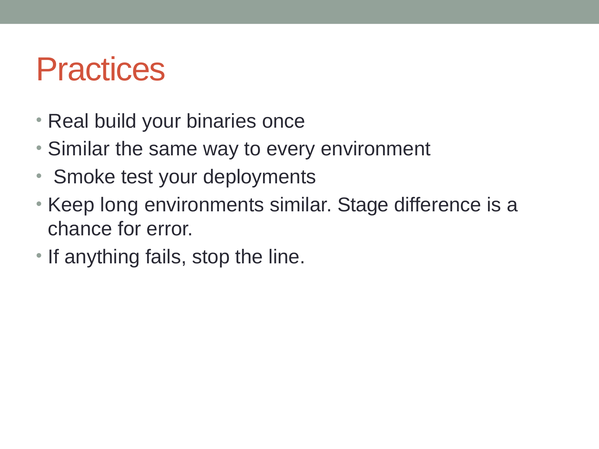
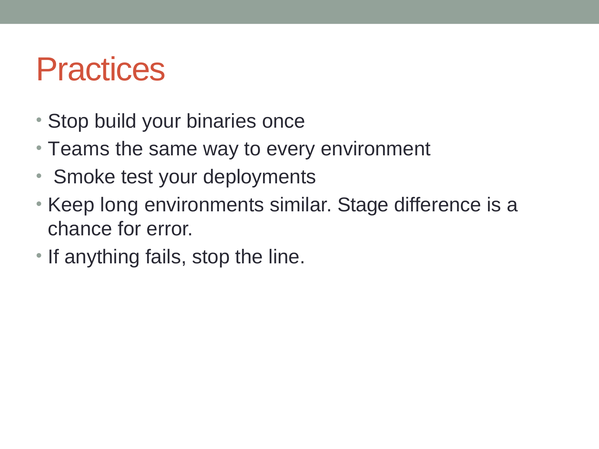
Real at (68, 121): Real -> Stop
Similar at (79, 149): Similar -> Teams
